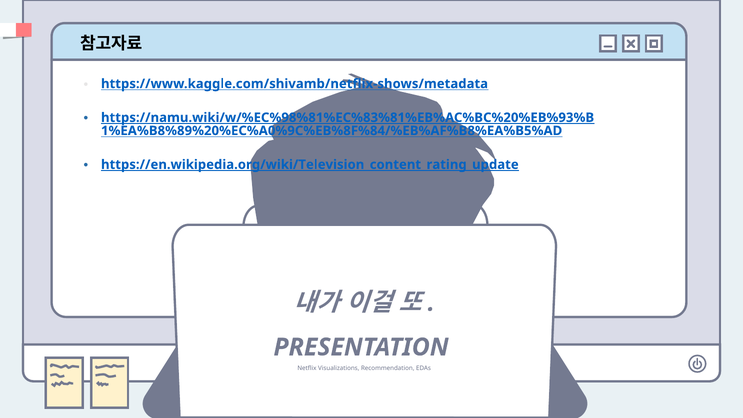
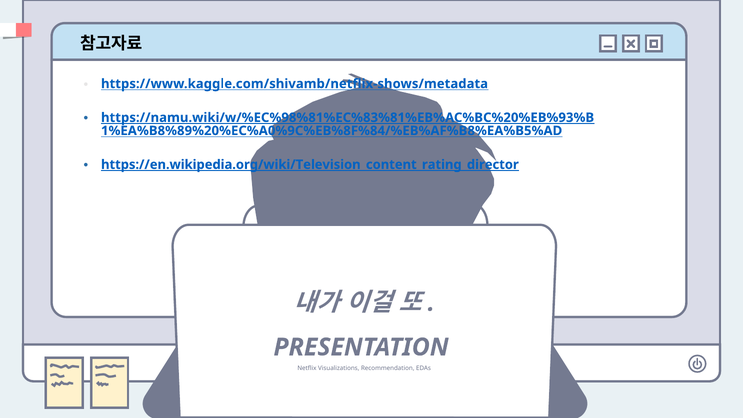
https://en.wikipedia.org/wiki/Television_content_rating_update: https://en.wikipedia.org/wiki/Television_content_rating_update -> https://en.wikipedia.org/wiki/Television_content_rating_director
